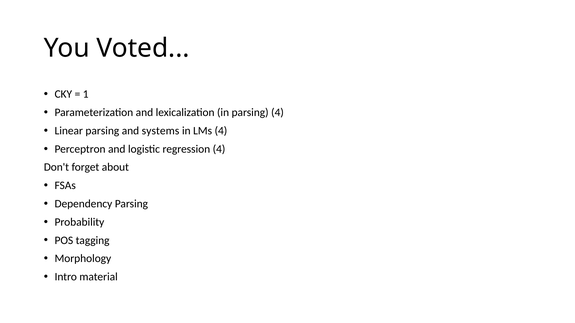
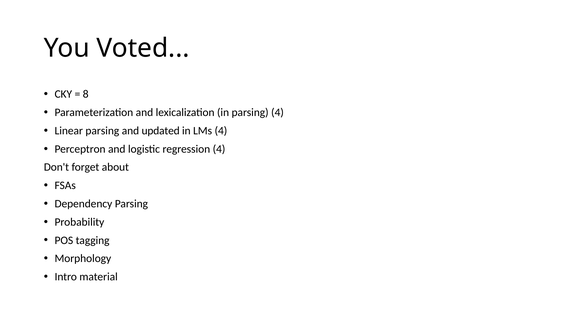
1: 1 -> 8
systems: systems -> updated
